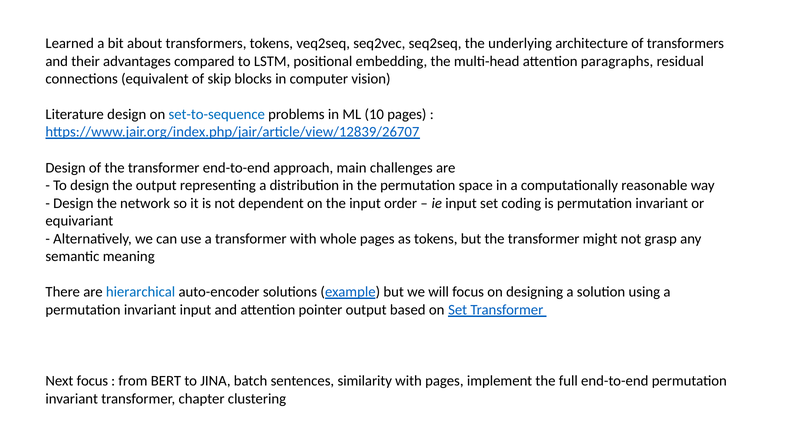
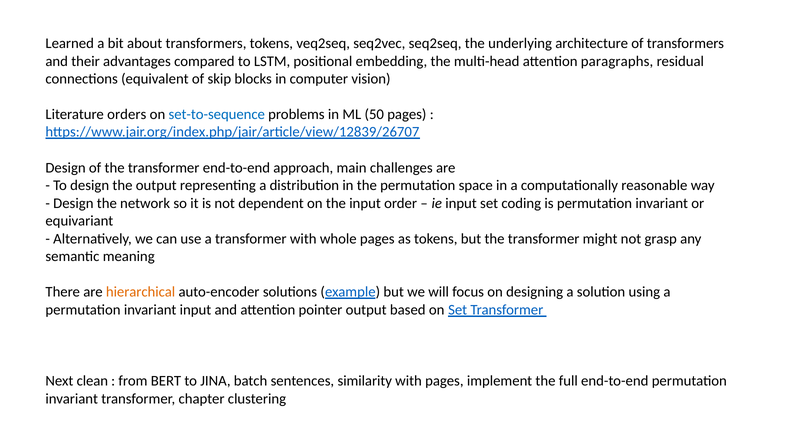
Literature design: design -> orders
10: 10 -> 50
hierarchical colour: blue -> orange
Next focus: focus -> clean
